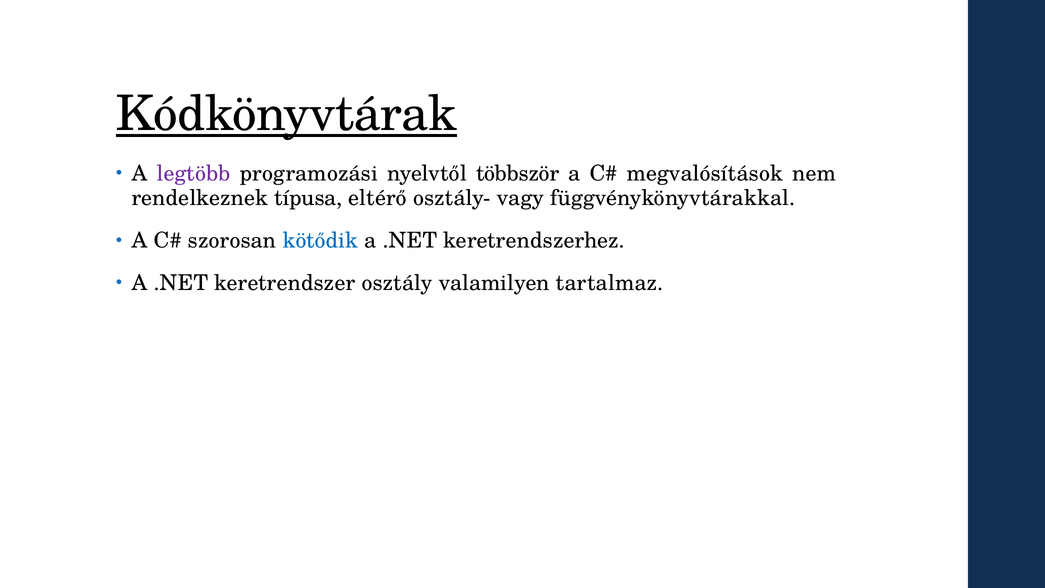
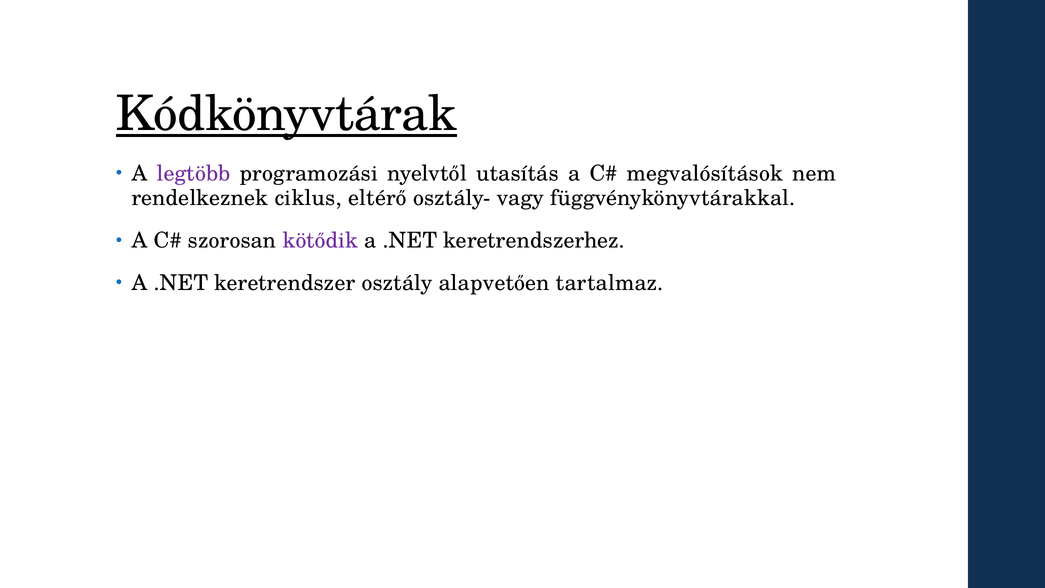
többször: többször -> utasítás
típusa: típusa -> ciklus
kötődik colour: blue -> purple
valamilyen: valamilyen -> alapvetően
